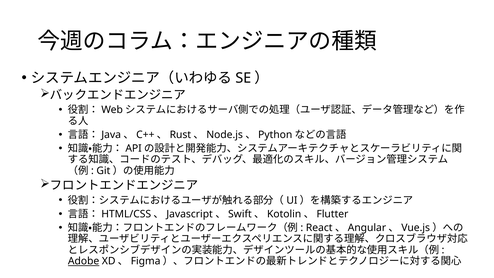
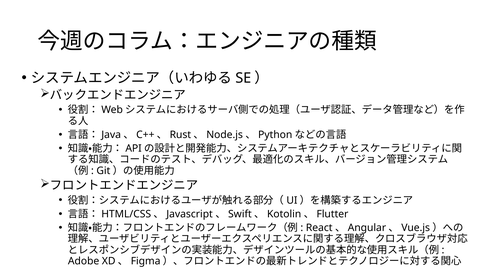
Adobe underline: present -> none
